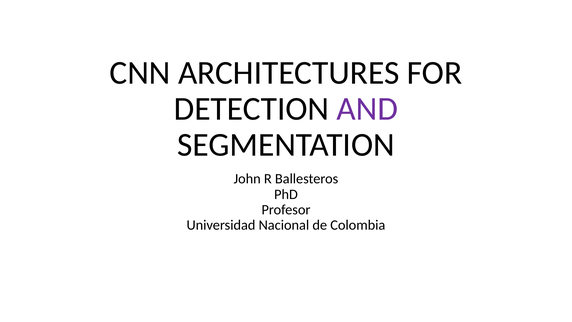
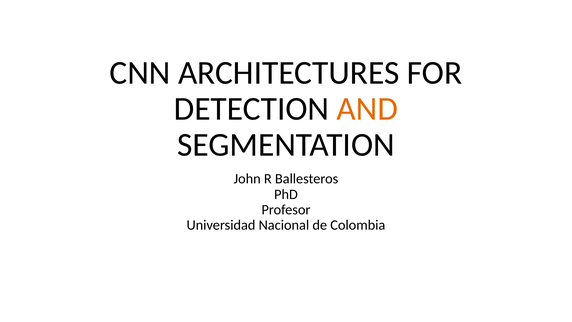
AND colour: purple -> orange
